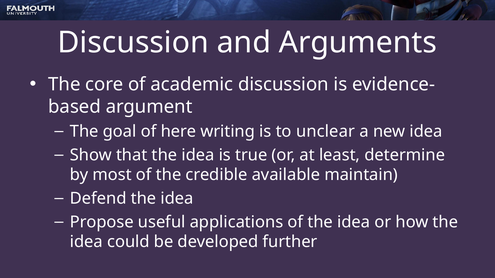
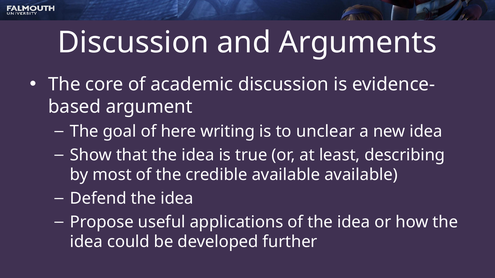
determine: determine -> describing
available maintain: maintain -> available
